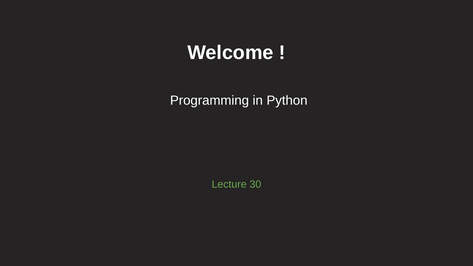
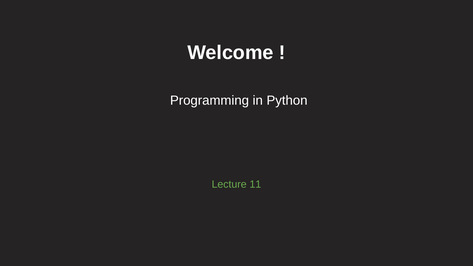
30: 30 -> 11
